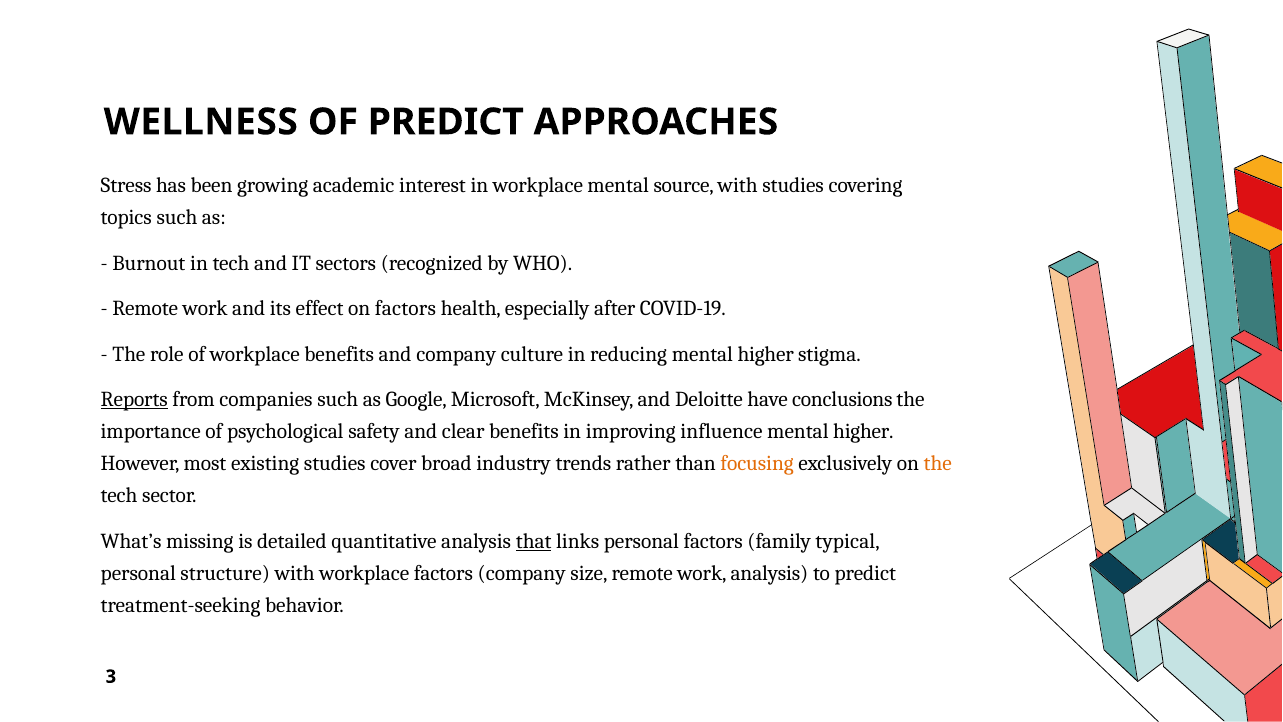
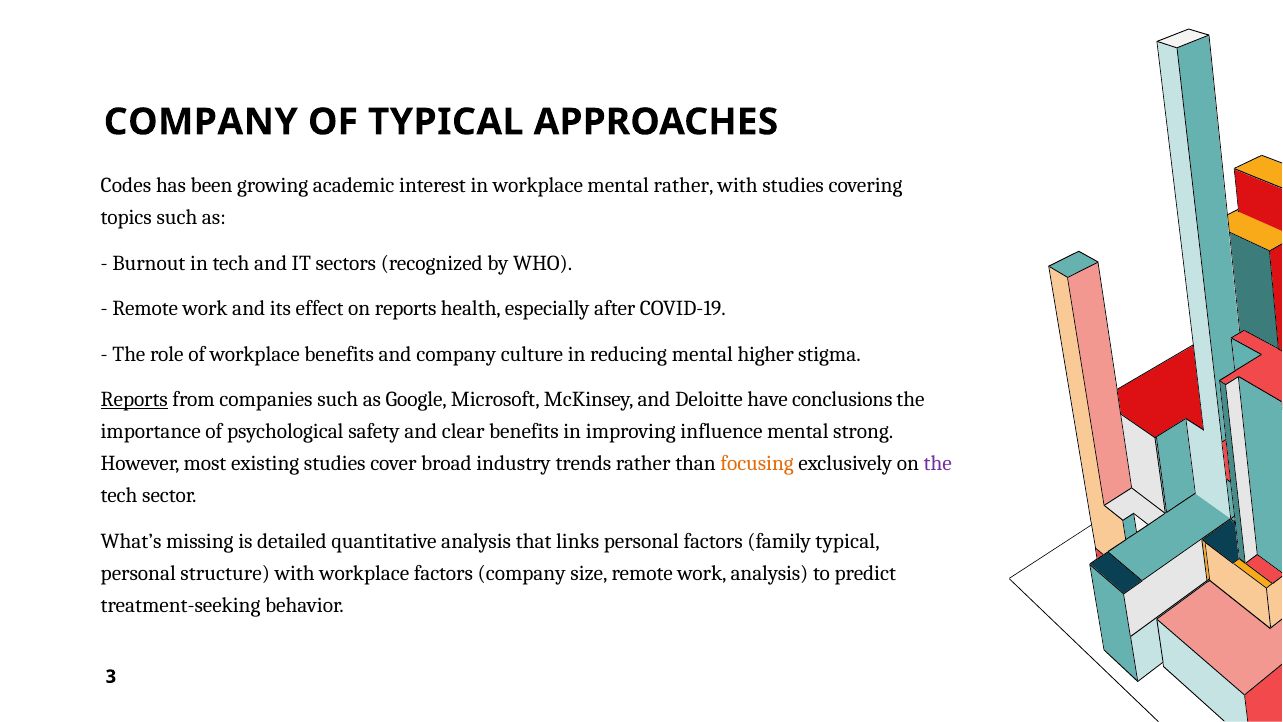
WELLNESS at (201, 122): WELLNESS -> COMPANY
OF PREDICT: PREDICT -> TYPICAL
Stress: Stress -> Codes
mental source: source -> rather
on factors: factors -> reports
higher at (863, 431): higher -> strong
the at (938, 463) colour: orange -> purple
that underline: present -> none
